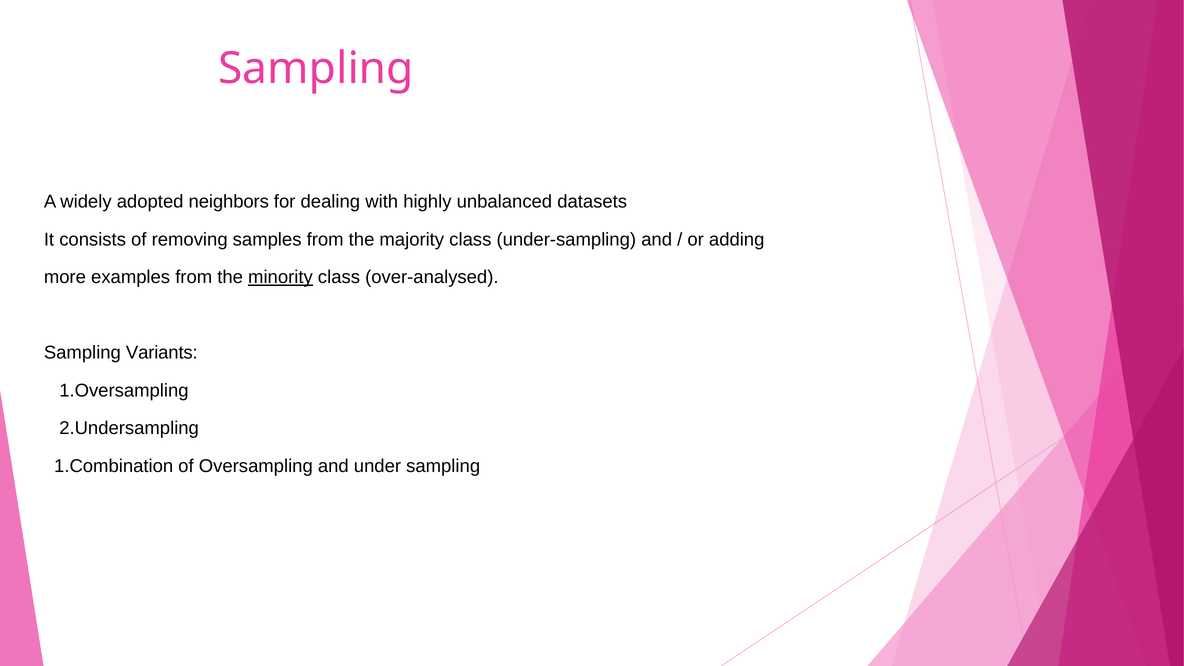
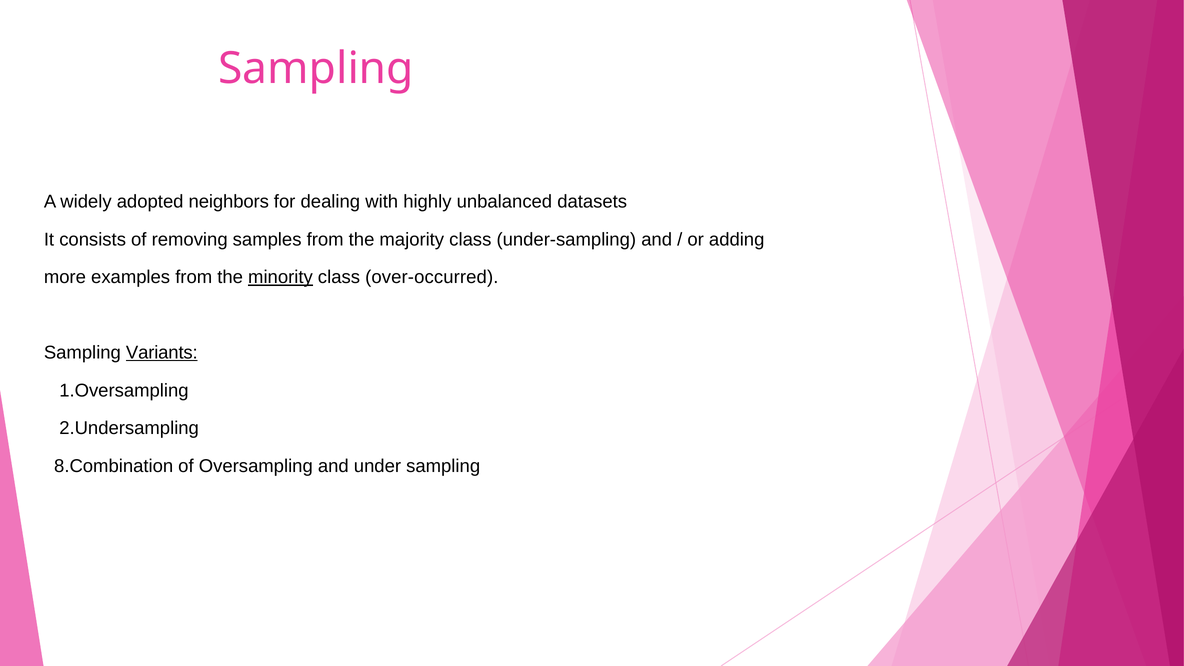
over-analysed: over-analysed -> over-occurred
Variants underline: none -> present
1.Combination: 1.Combination -> 8.Combination
